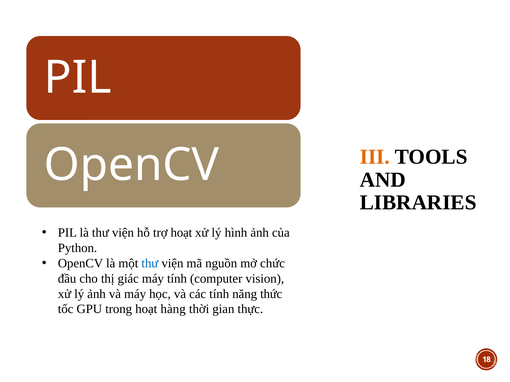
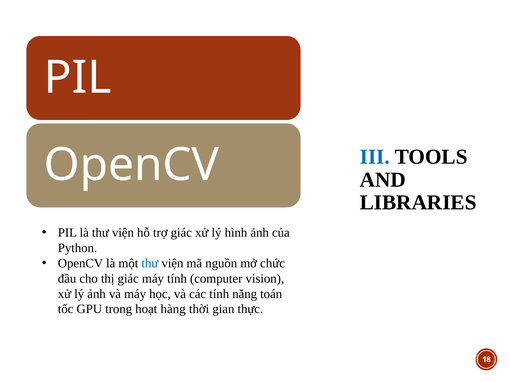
III colour: orange -> blue
trợ hoạt: hoạt -> giác
thức: thức -> toán
